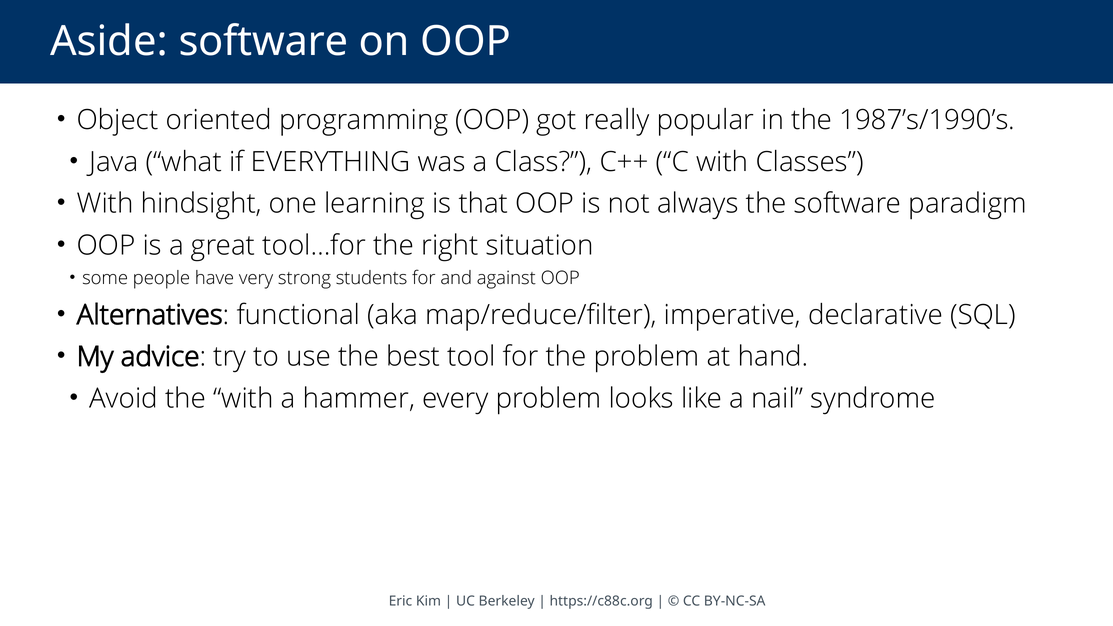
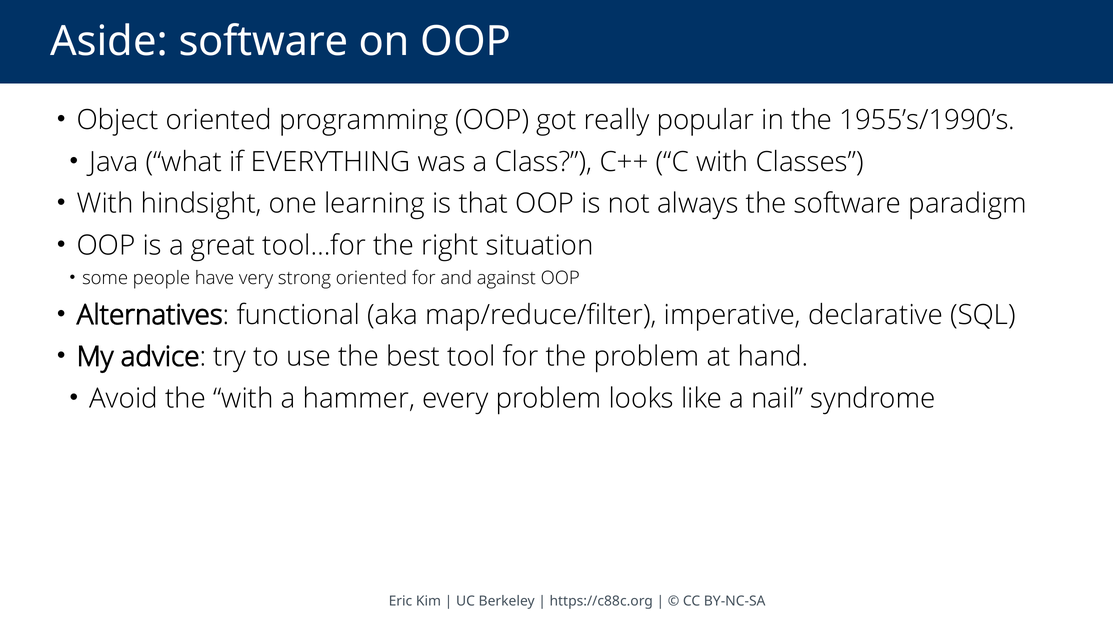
1987’s/1990’s: 1987’s/1990’s -> 1955’s/1990’s
strong students: students -> oriented
